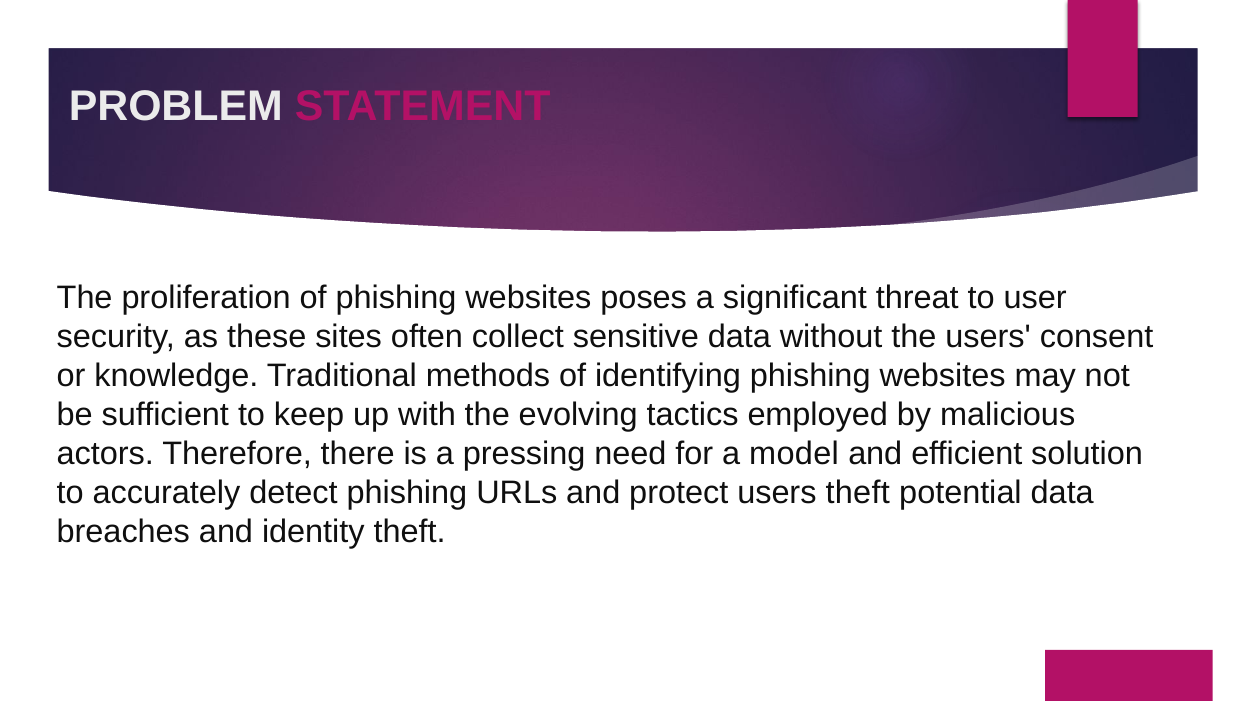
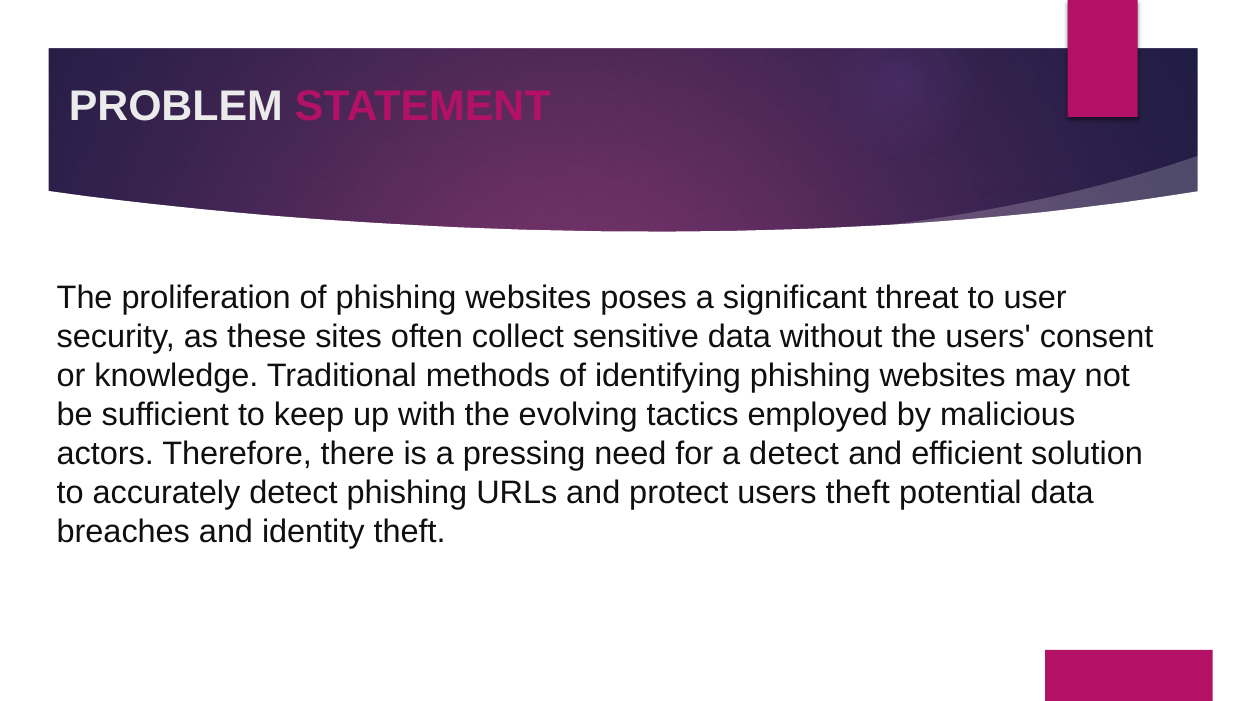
a model: model -> detect
